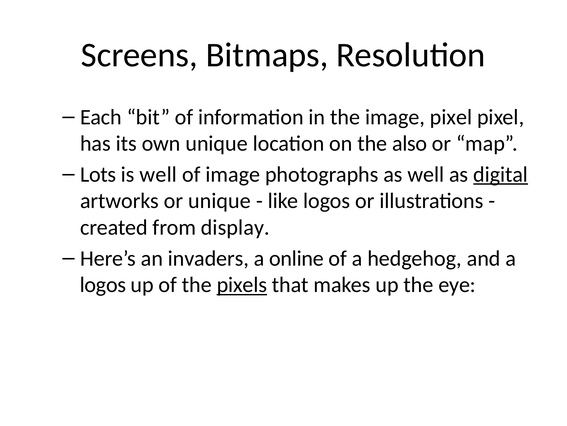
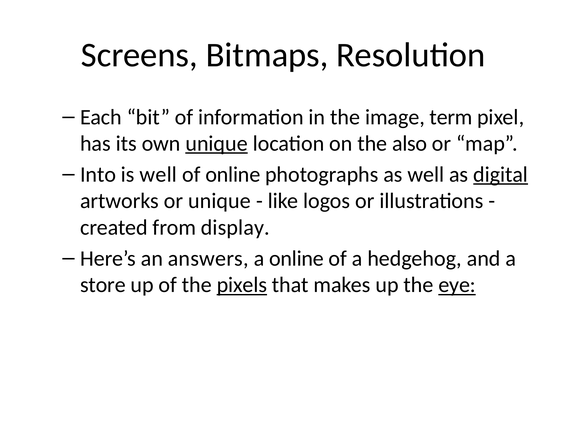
image pixel: pixel -> term
unique at (217, 143) underline: none -> present
Lots: Lots -> Into
of image: image -> online
invaders: invaders -> answers
logos at (103, 285): logos -> store
eye underline: none -> present
